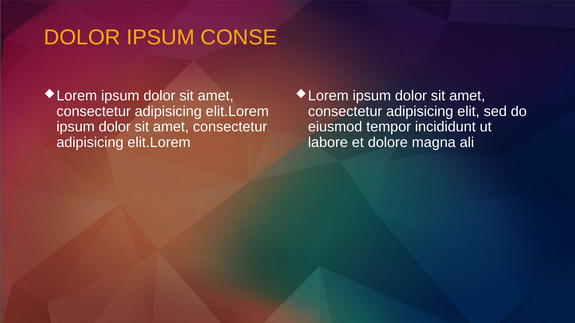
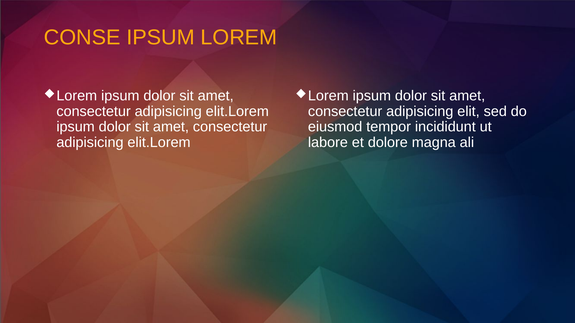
DOLOR at (82, 37): DOLOR -> CONSE
CONSE: CONSE -> LOREM
